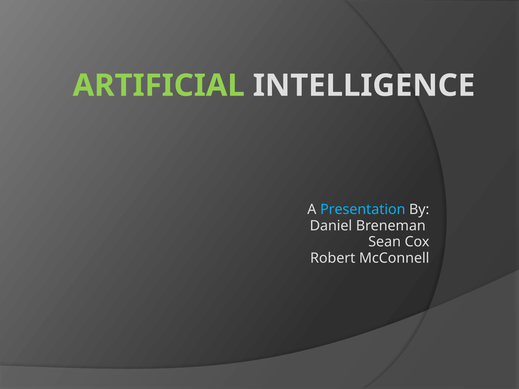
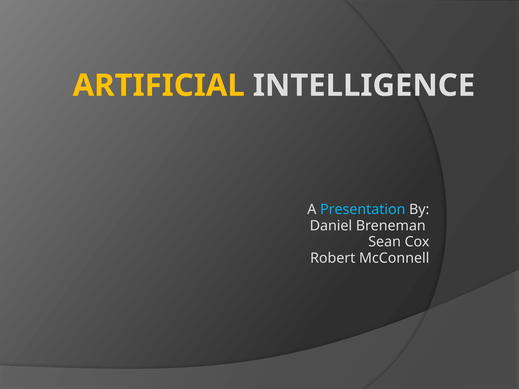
ARTIFICIAL colour: light green -> yellow
